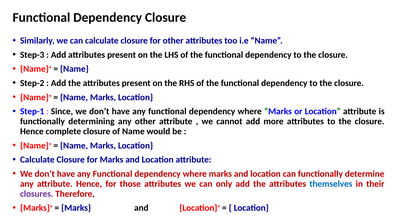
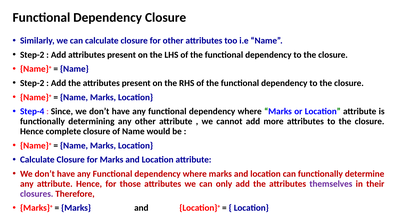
Step-3 at (32, 55): Step-3 -> Step-2
Step-1: Step-1 -> Step-4
themselves colour: blue -> purple
